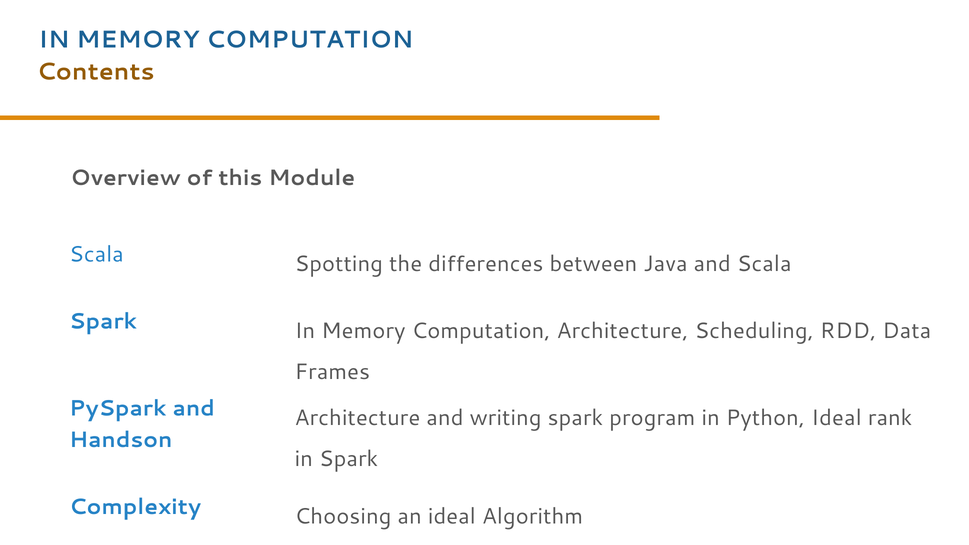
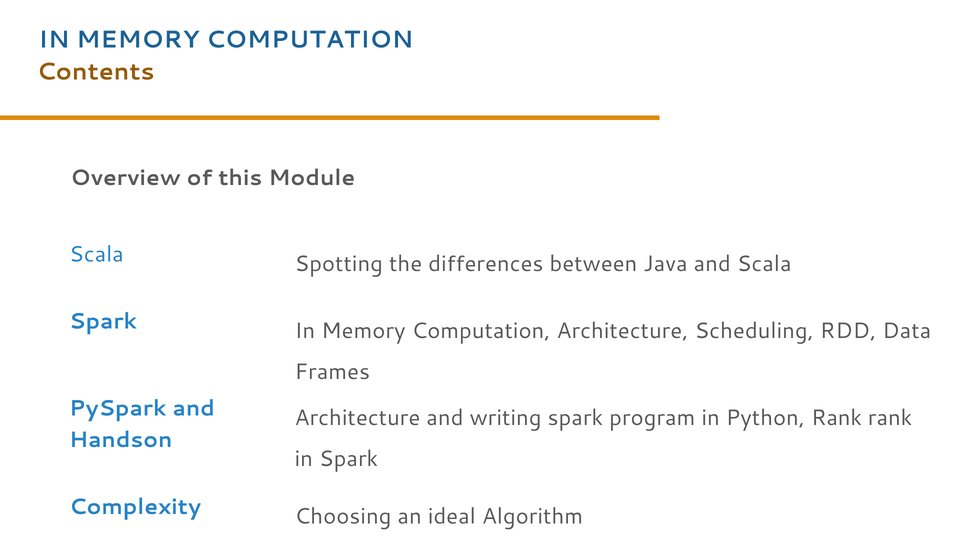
Python Ideal: Ideal -> Rank
